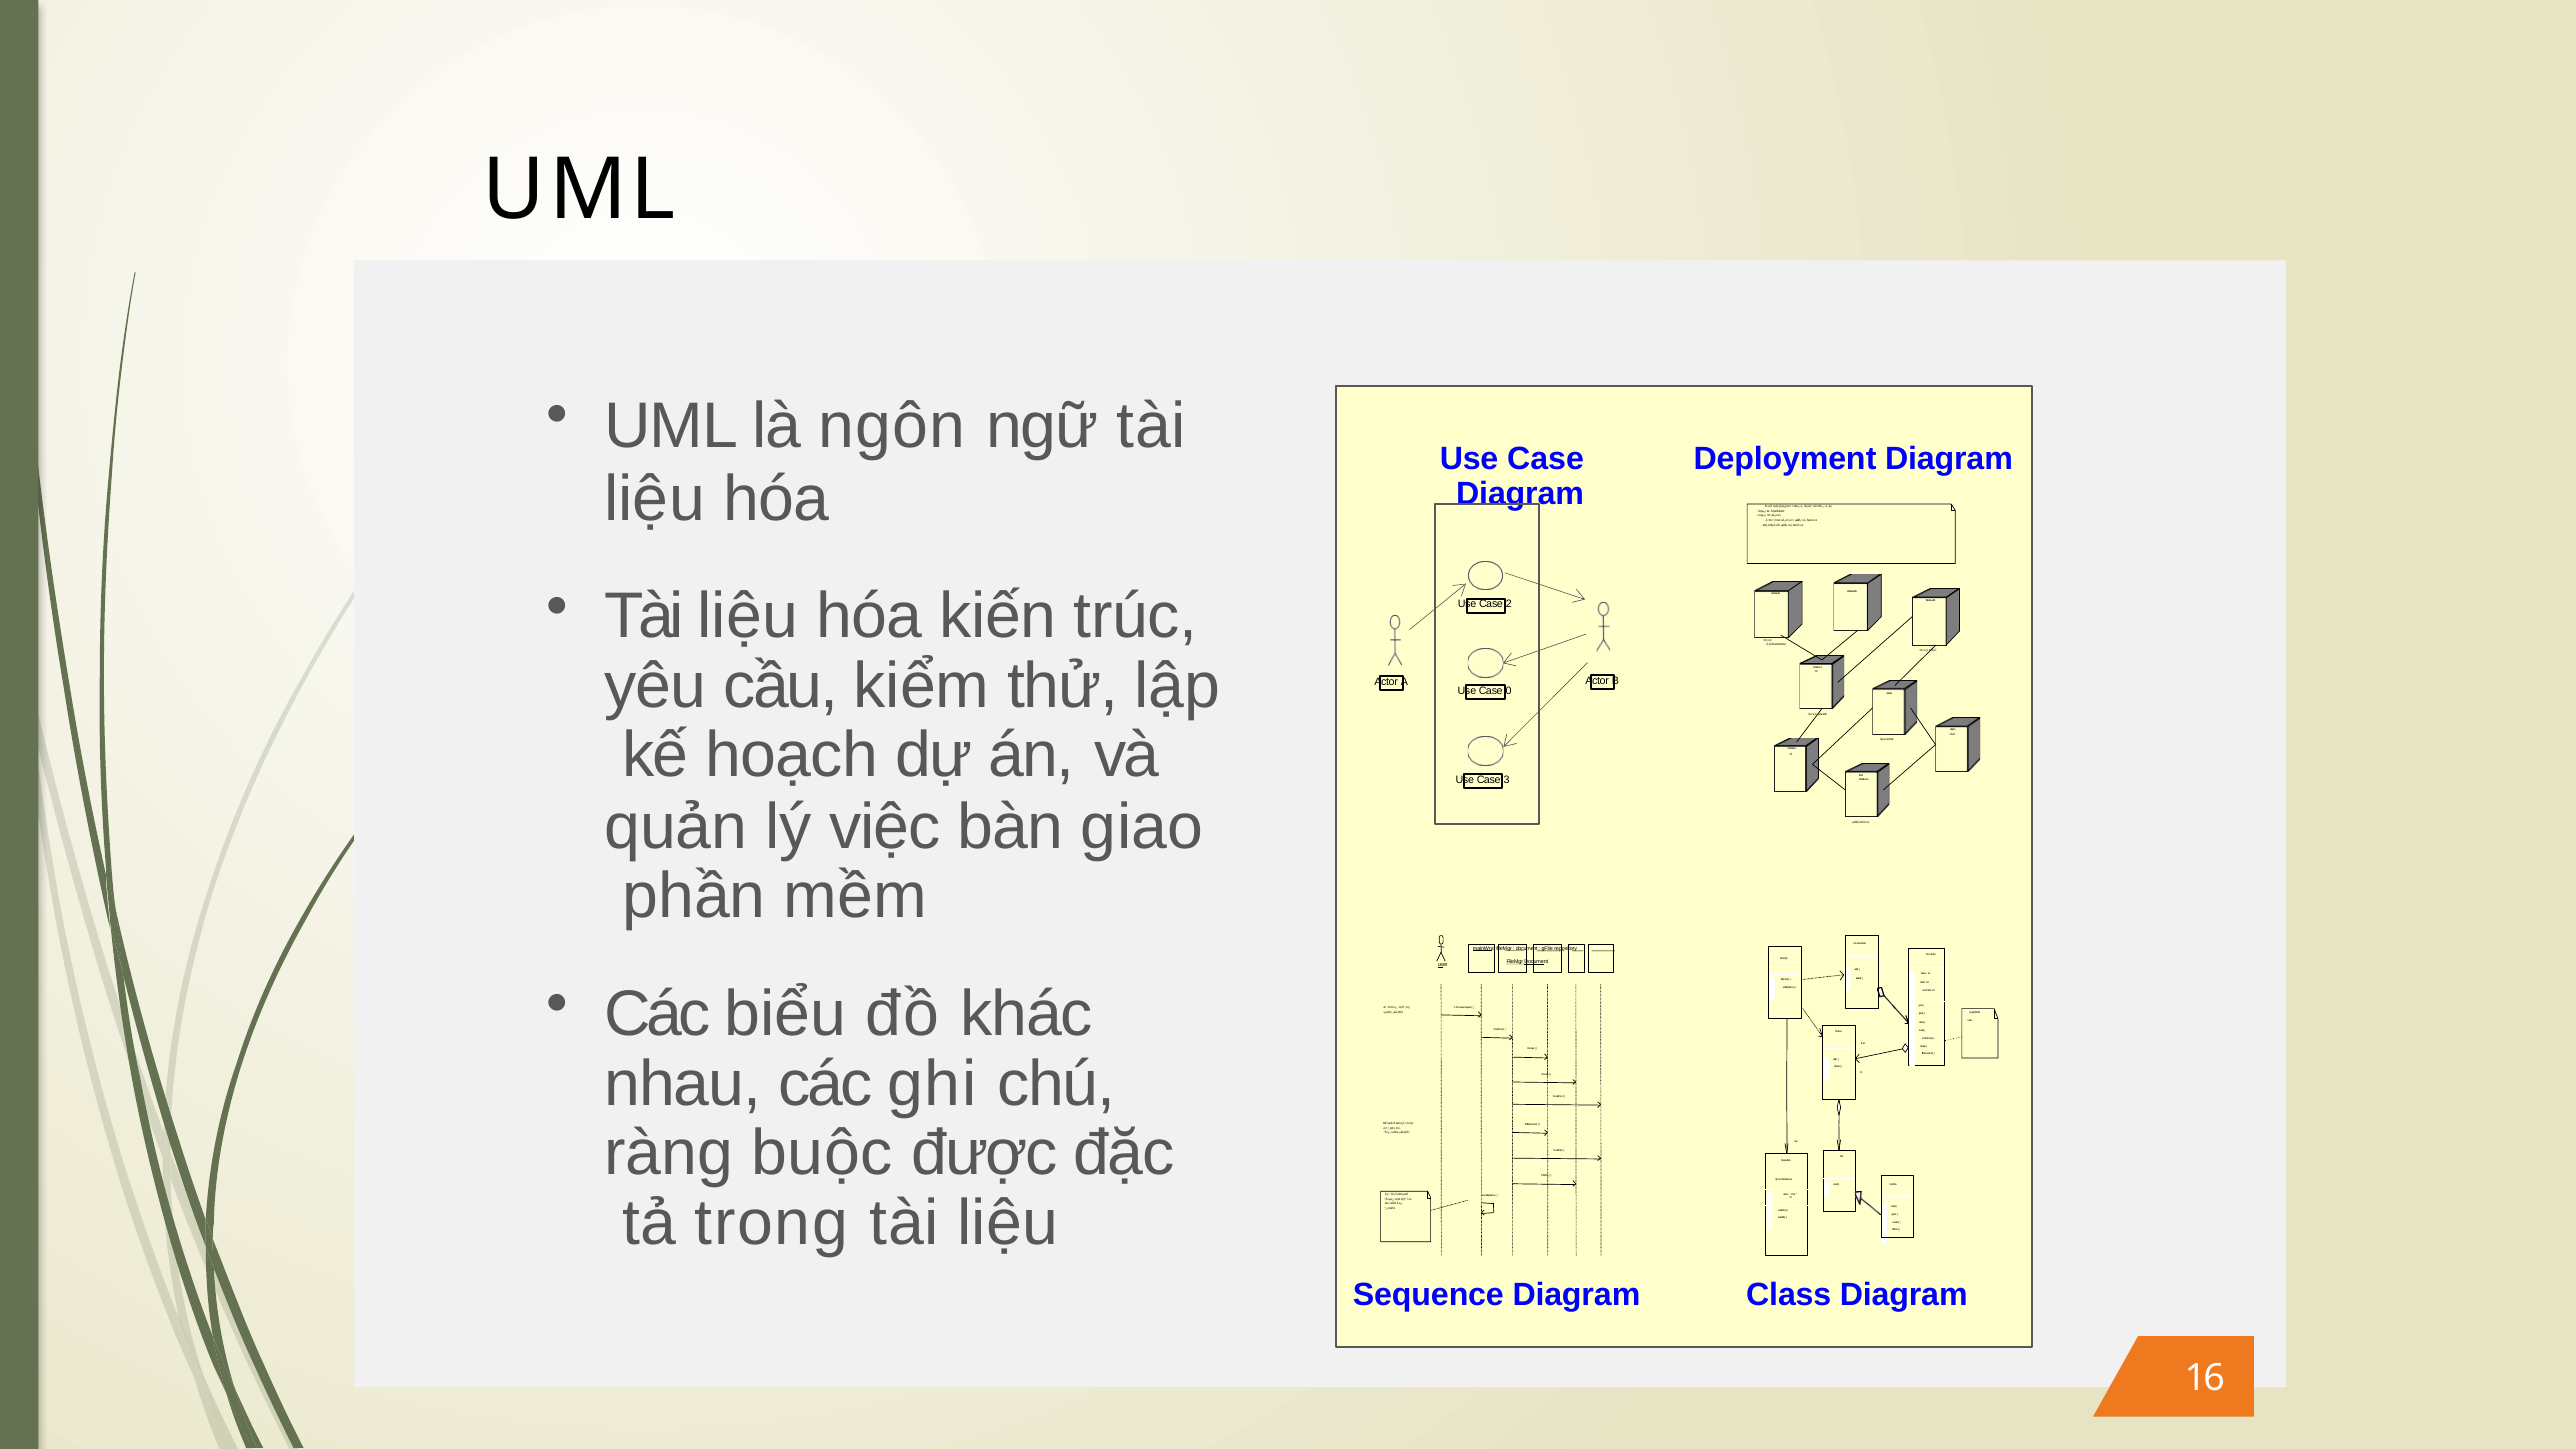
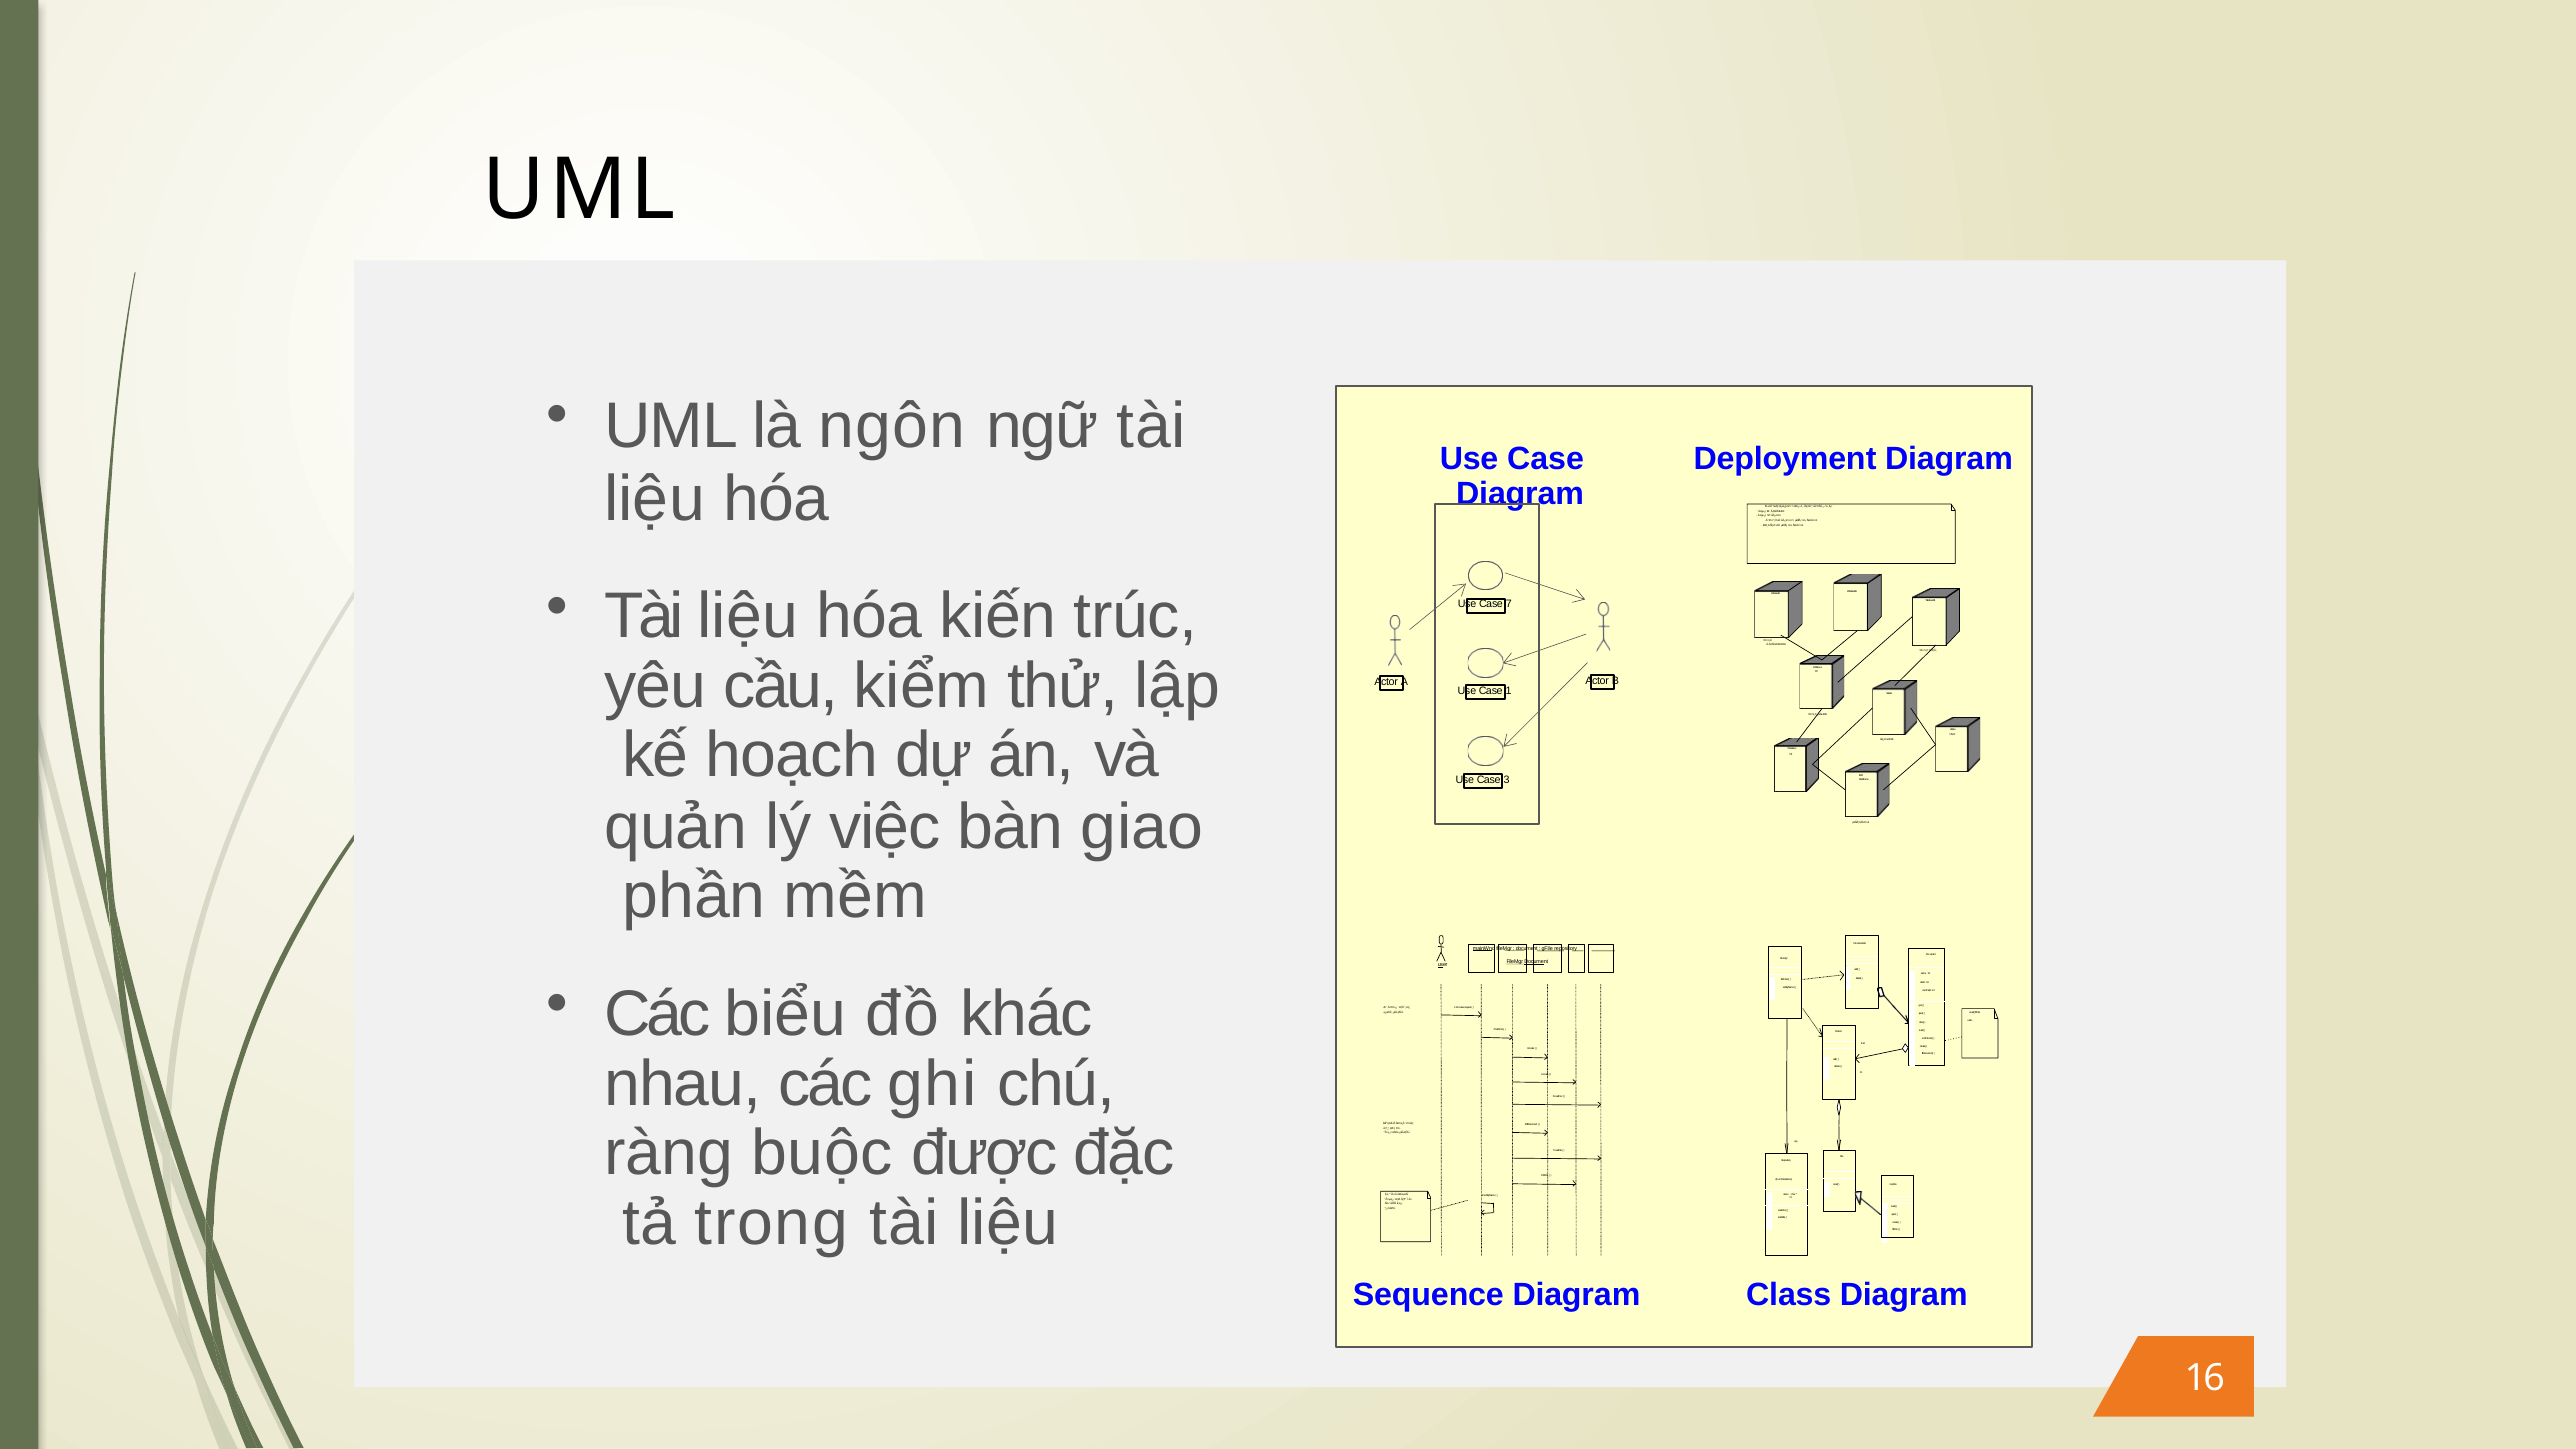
Case 2: 2 -> 7
Case 0: 0 -> 1
